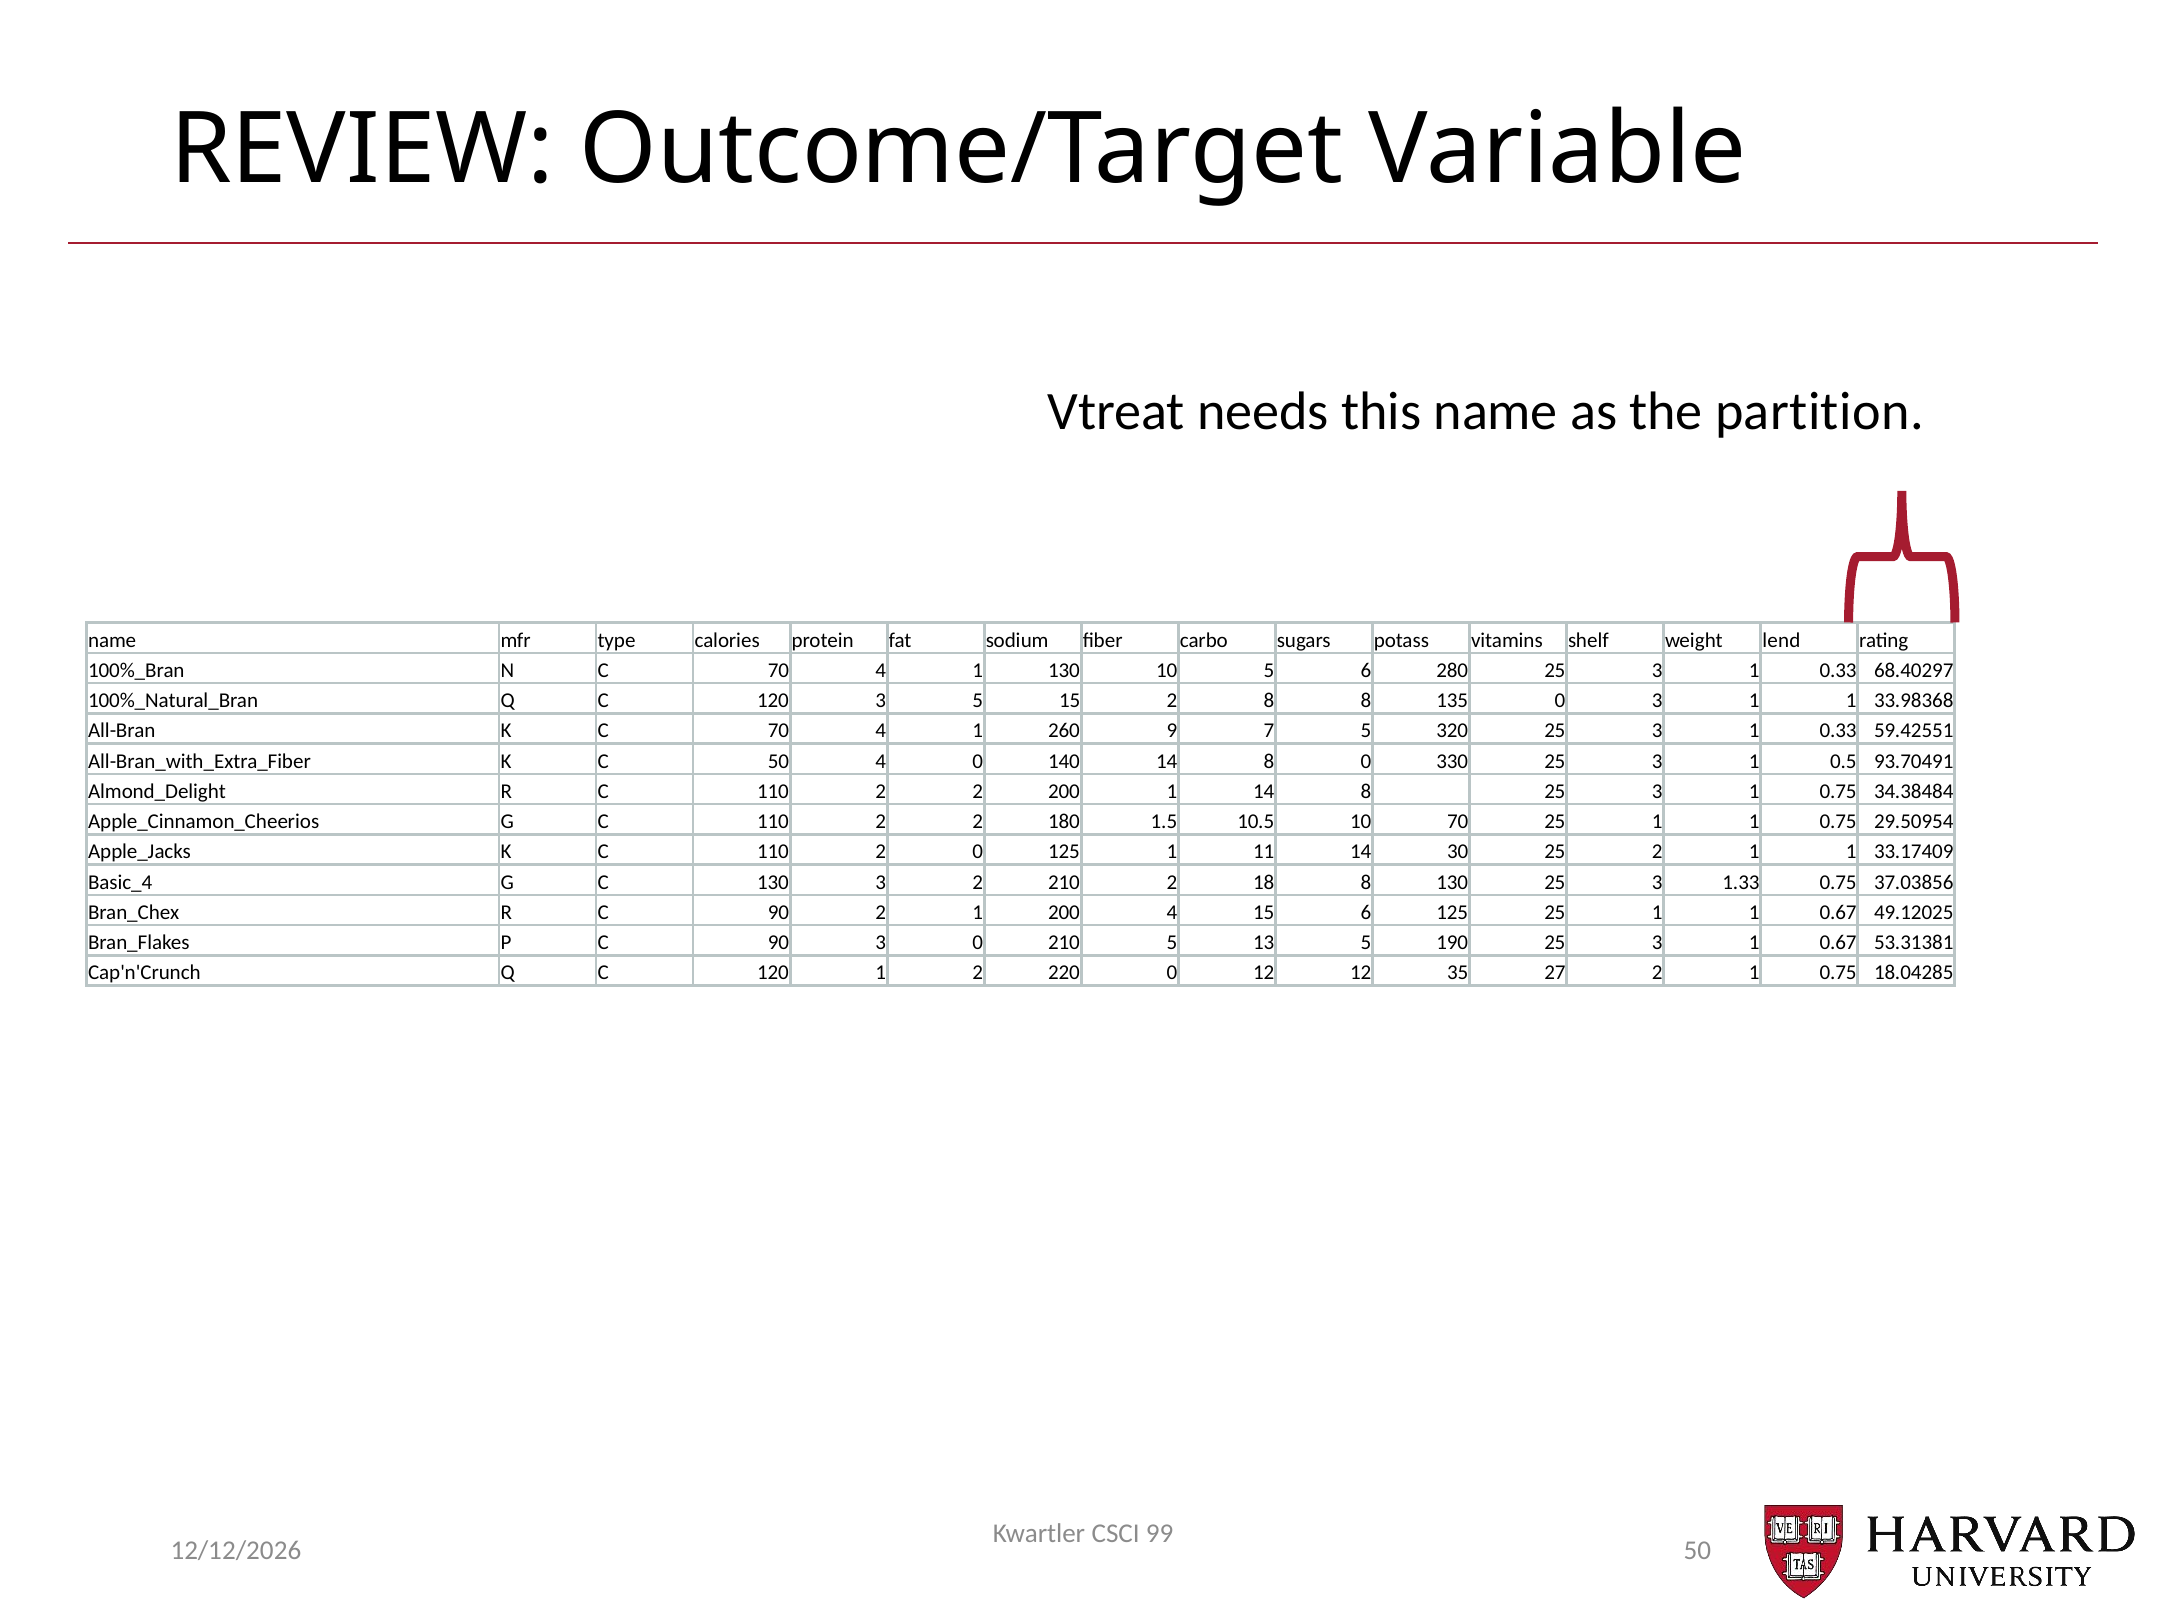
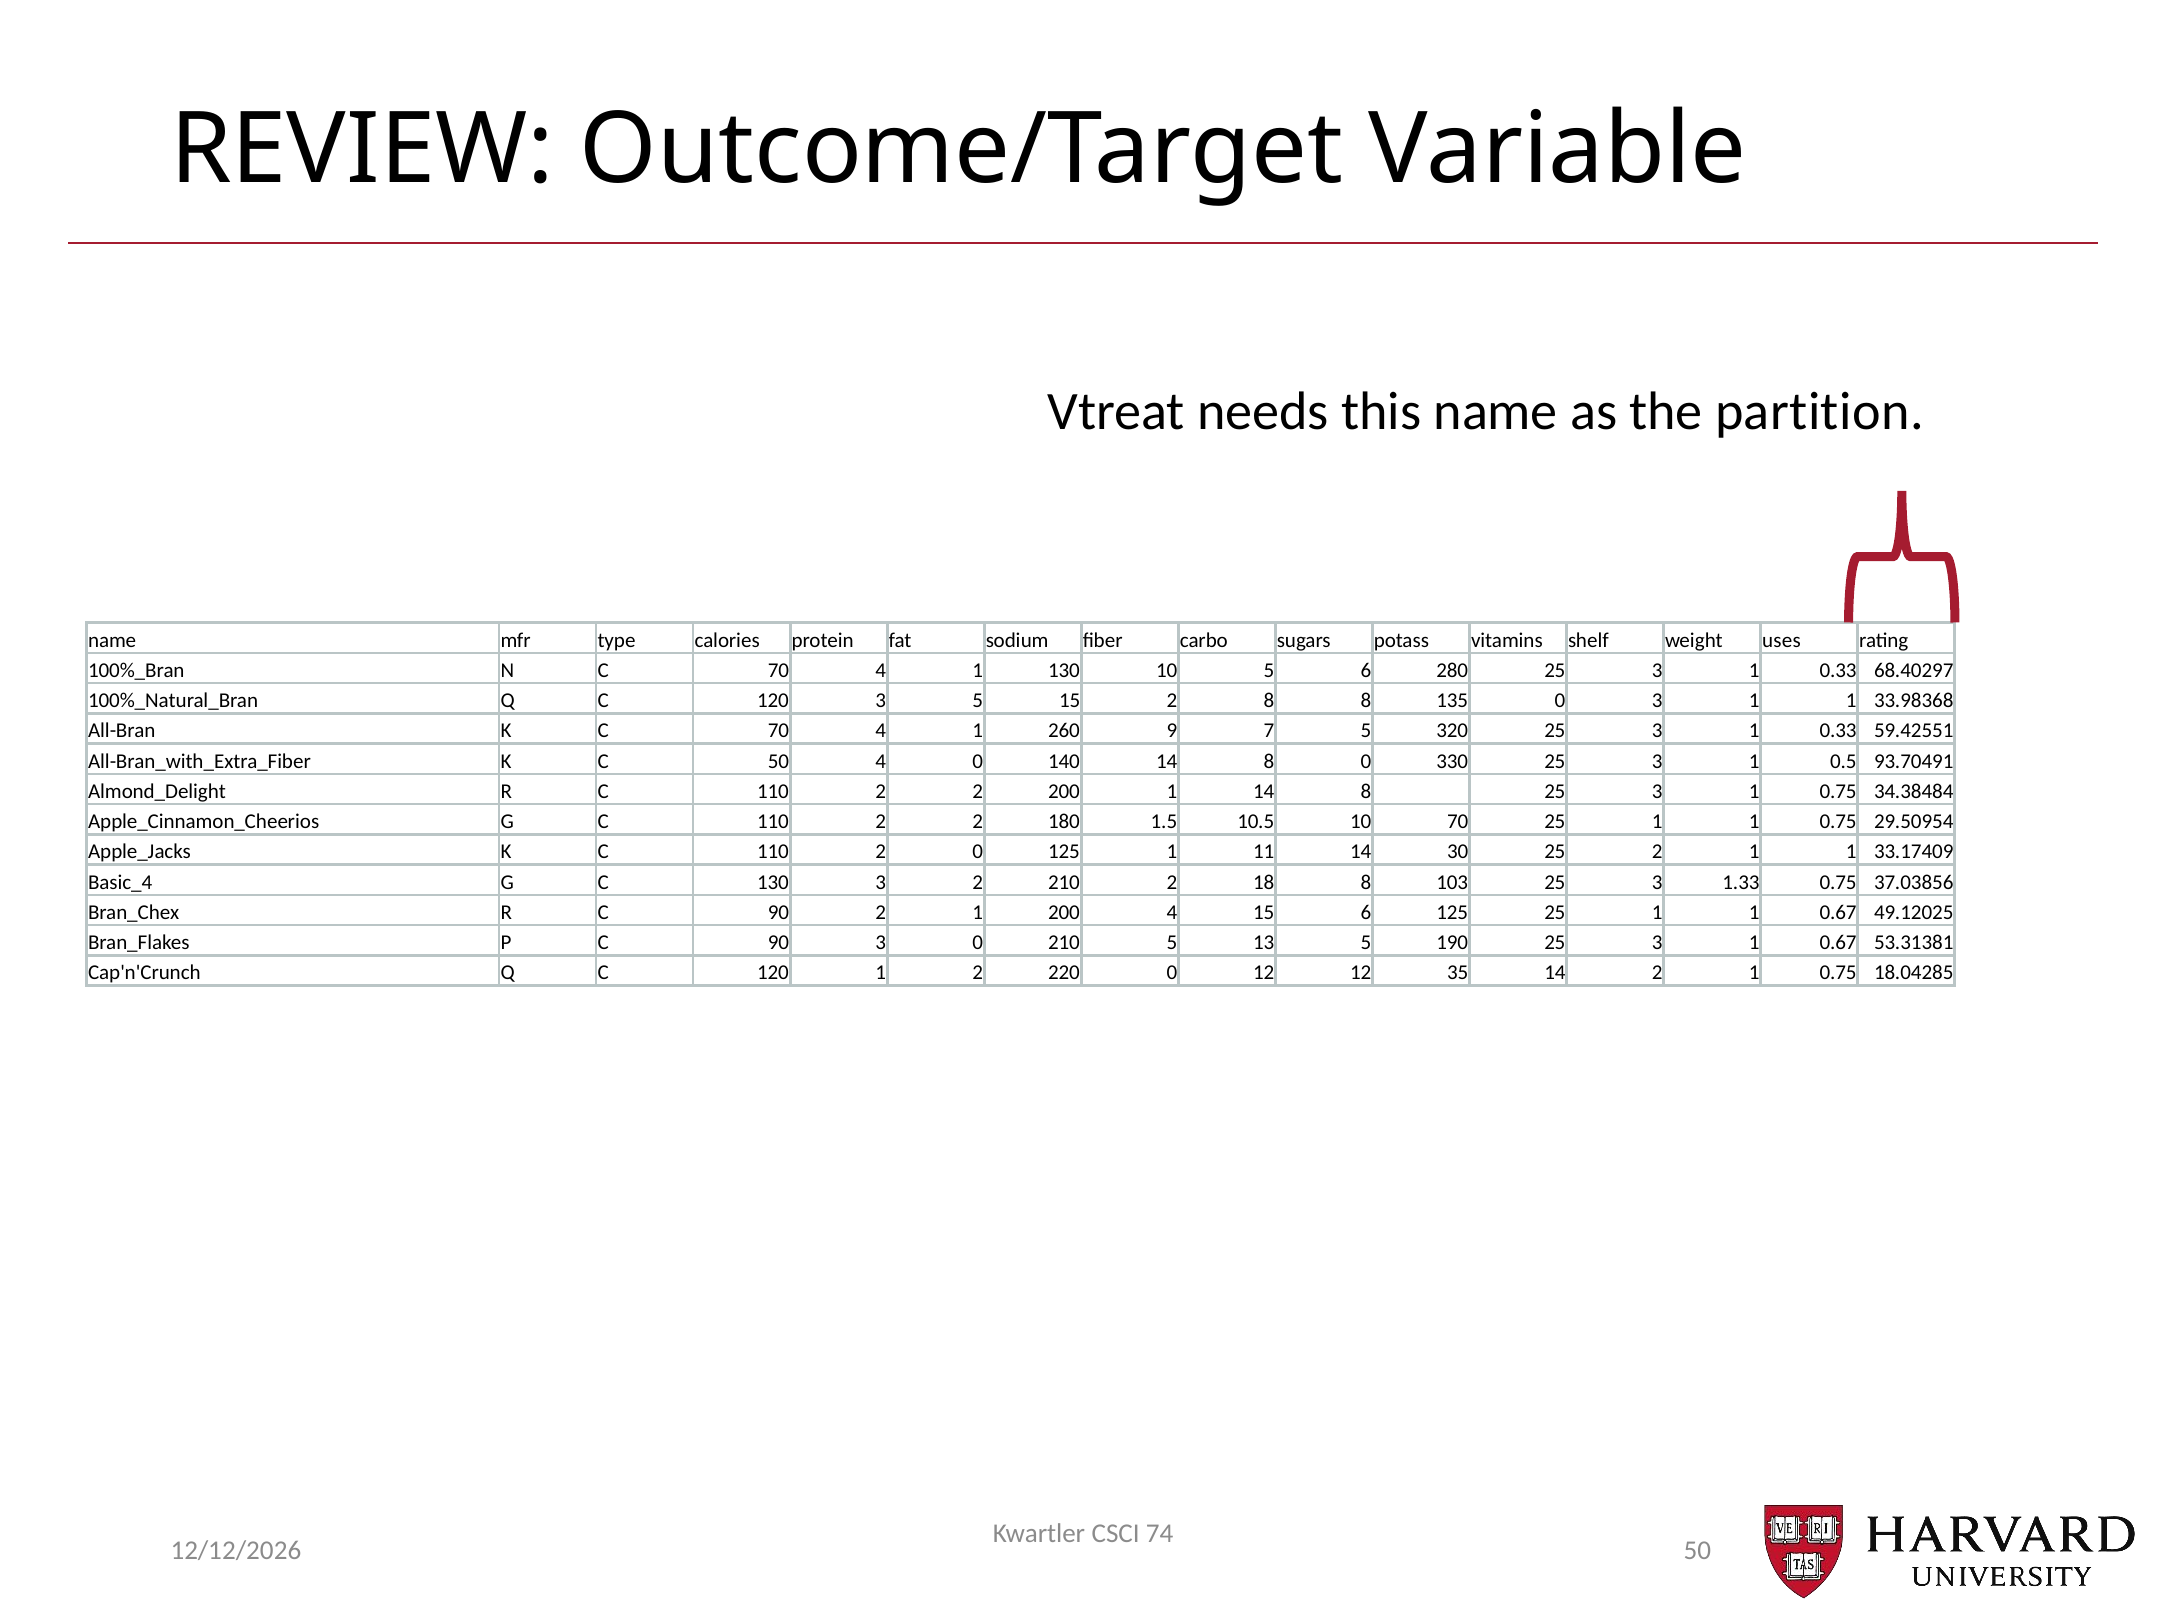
lend: lend -> uses
8 130: 130 -> 103
35 27: 27 -> 14
99: 99 -> 74
